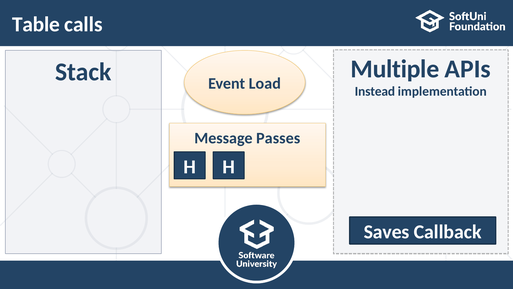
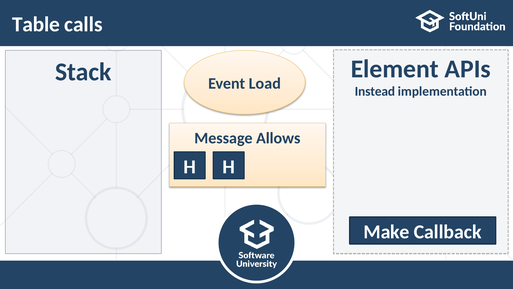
Multiple: Multiple -> Element
Passes: Passes -> Allows
Saves: Saves -> Make
